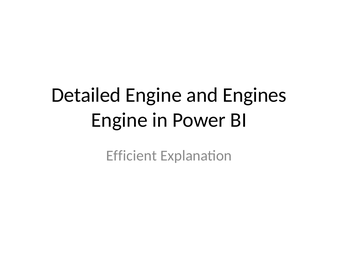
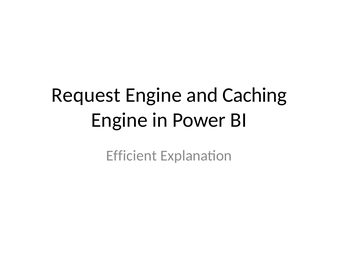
Detailed: Detailed -> Request
Engines: Engines -> Caching
